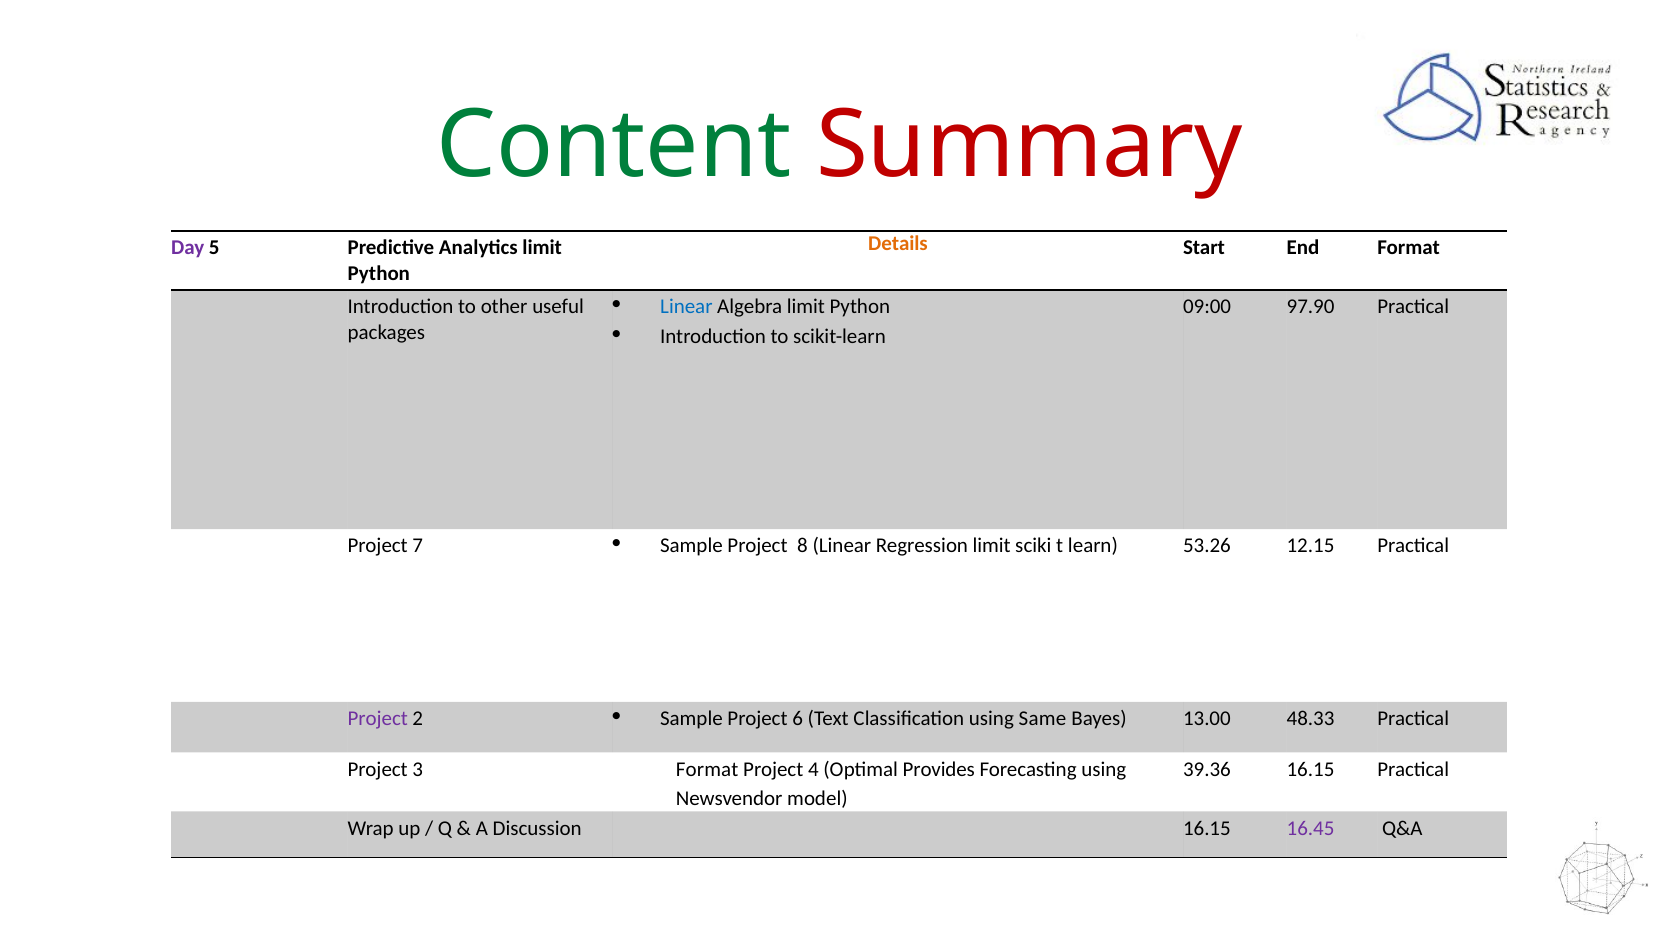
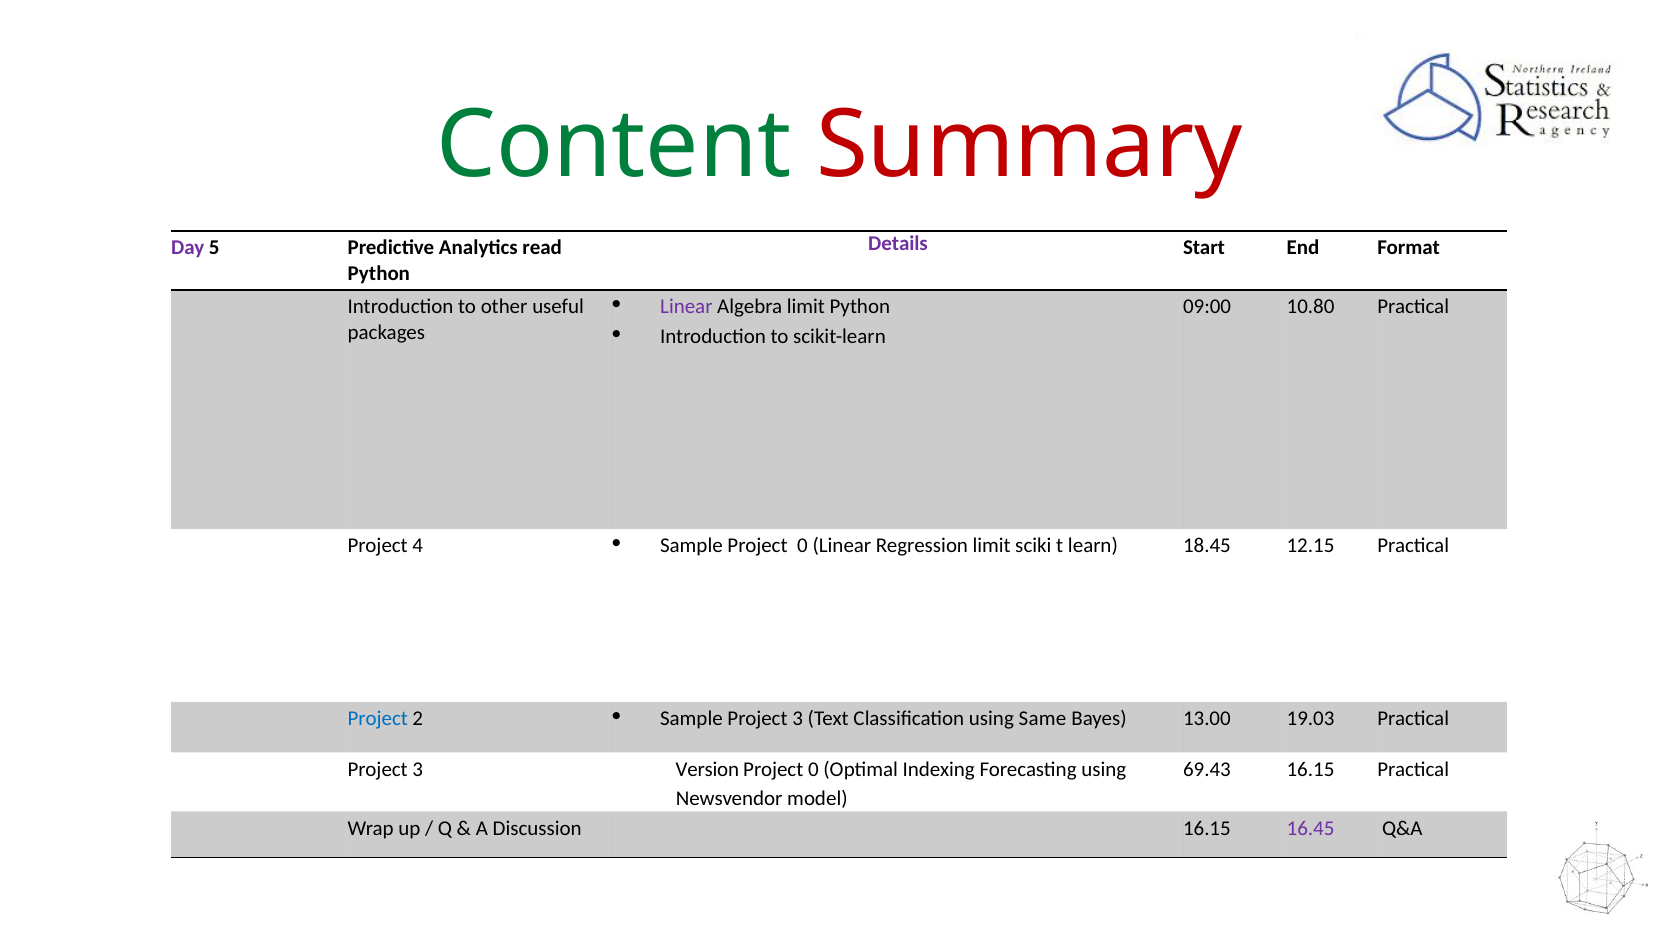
Details colour: orange -> purple
Analytics limit: limit -> read
Linear at (686, 307) colour: blue -> purple
97.90: 97.90 -> 10.80
7: 7 -> 4
Sample Project 8: 8 -> 0
53.26: 53.26 -> 18.45
Project at (378, 719) colour: purple -> blue
Sample Project 6: 6 -> 3
48.33: 48.33 -> 19.03
3 Format: Format -> Version
4 at (813, 769): 4 -> 0
Provides: Provides -> Indexing
39.36: 39.36 -> 69.43
